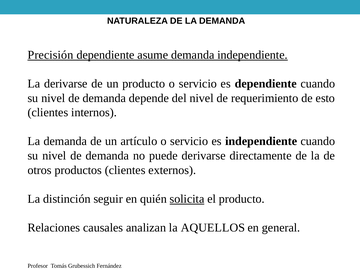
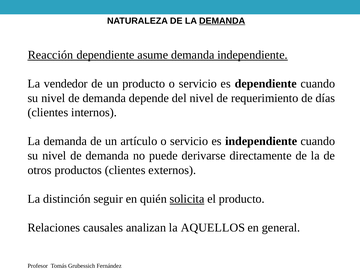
DEMANDA at (222, 21) underline: none -> present
Precisión: Precisión -> Reacción
La derivarse: derivarse -> vendedor
esto: esto -> días
